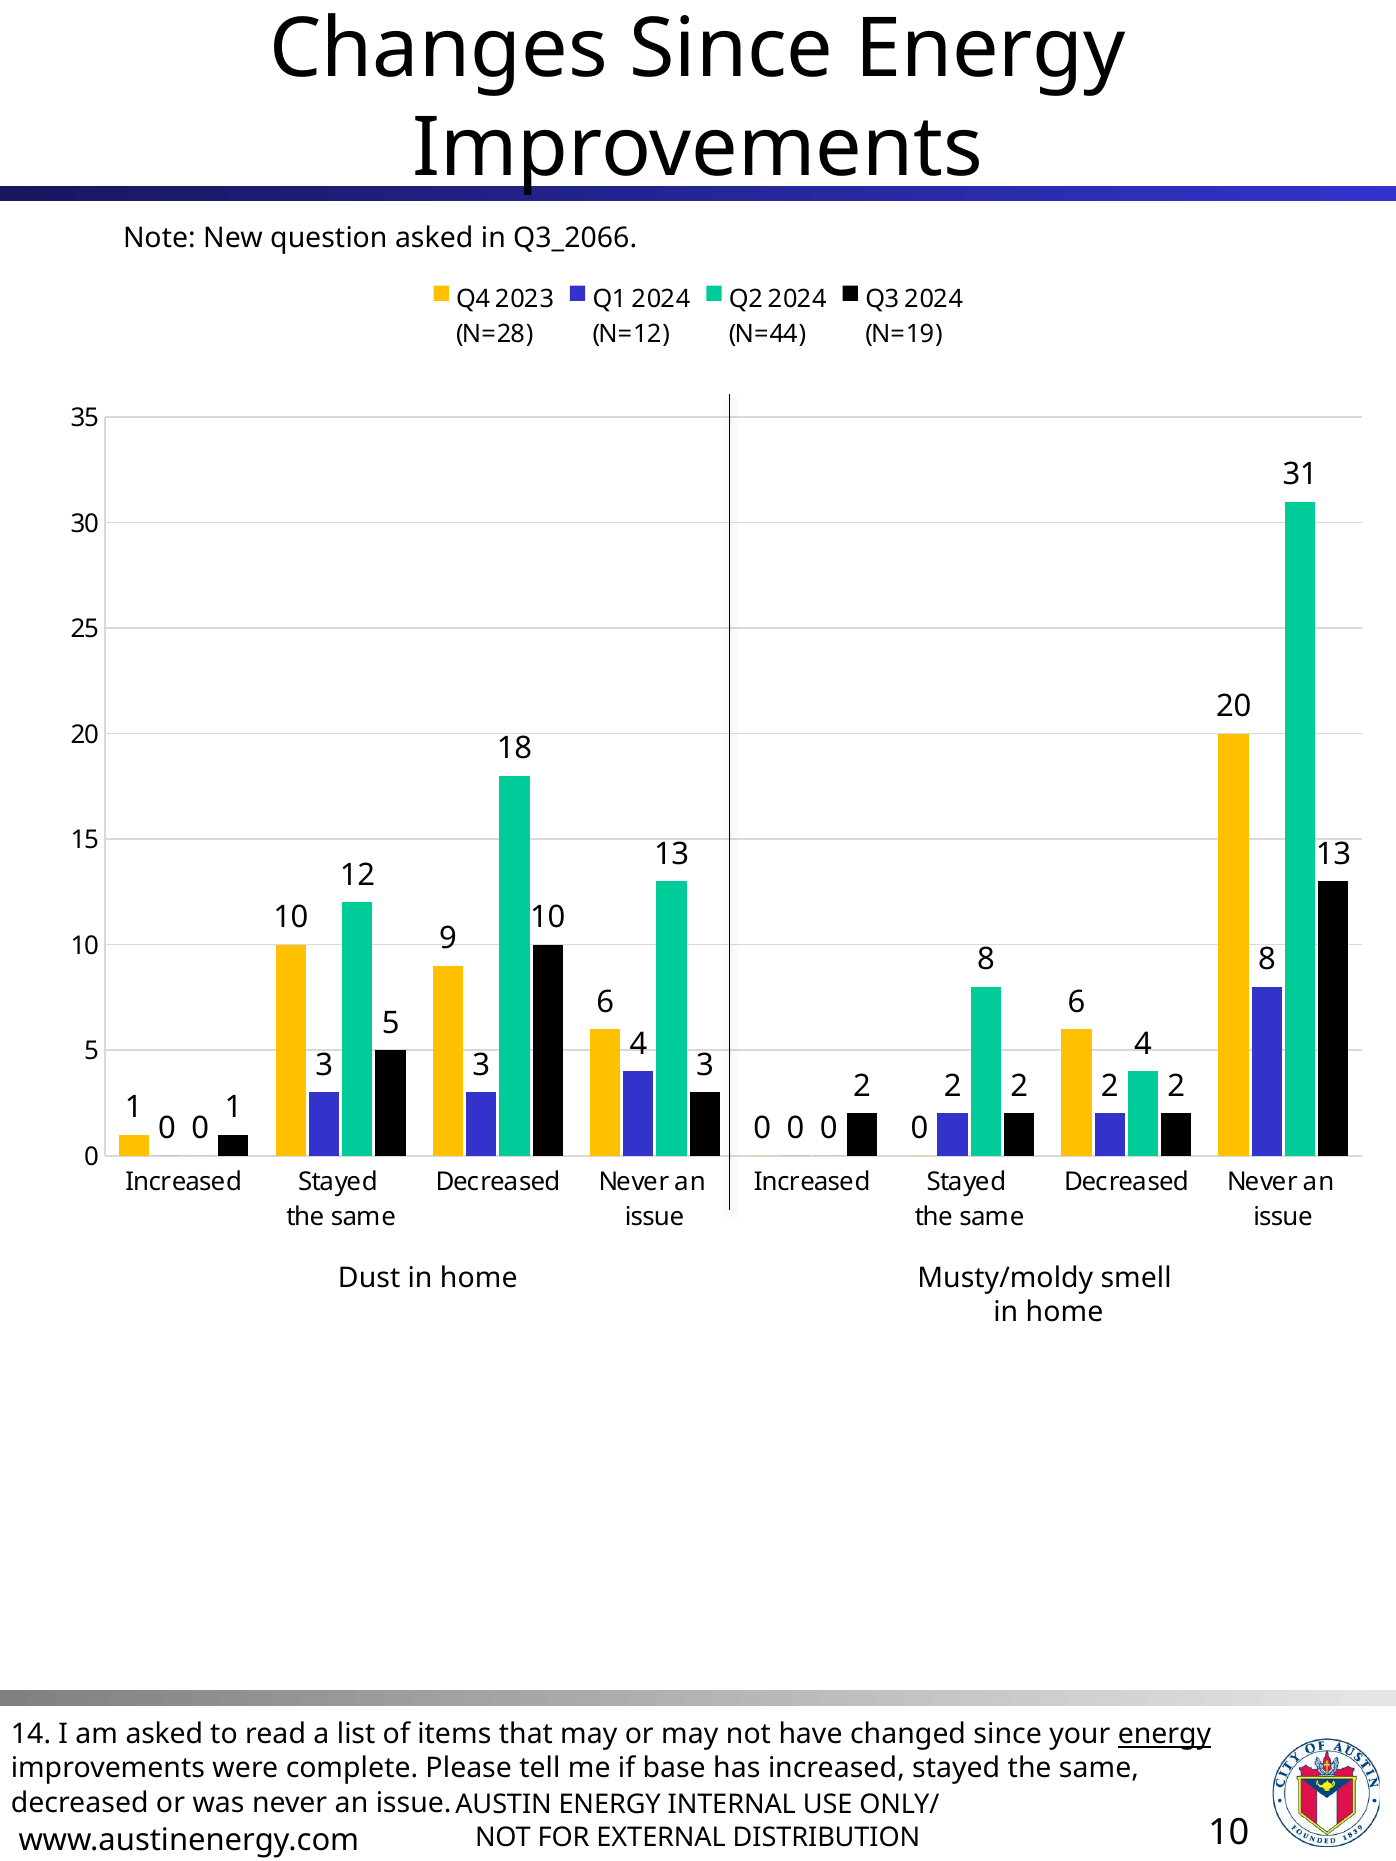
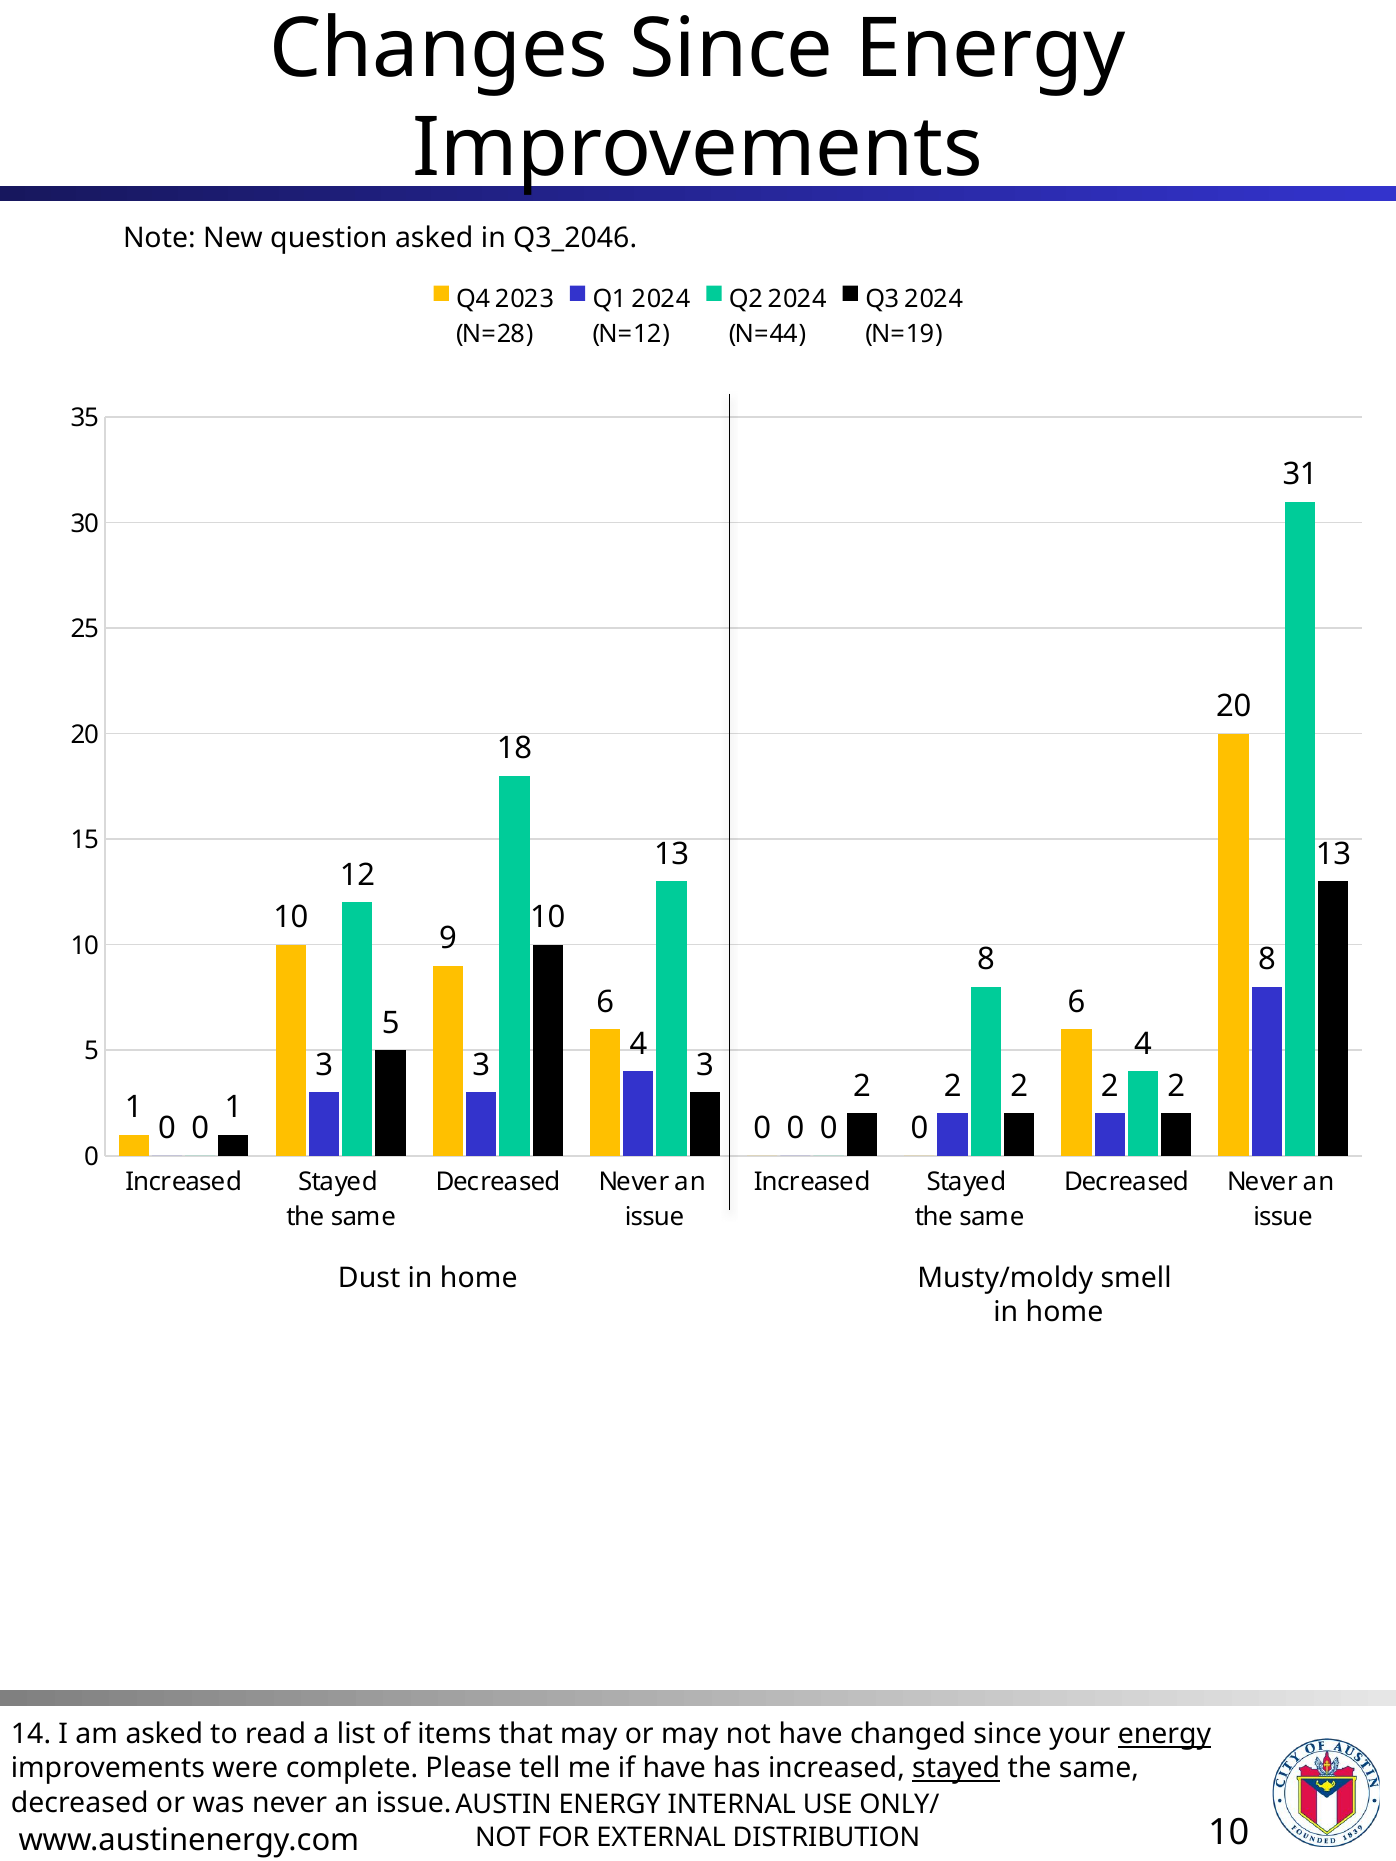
Q3_2066: Q3_2066 -> Q3_2046
if base: base -> have
stayed at (956, 1769) underline: none -> present
